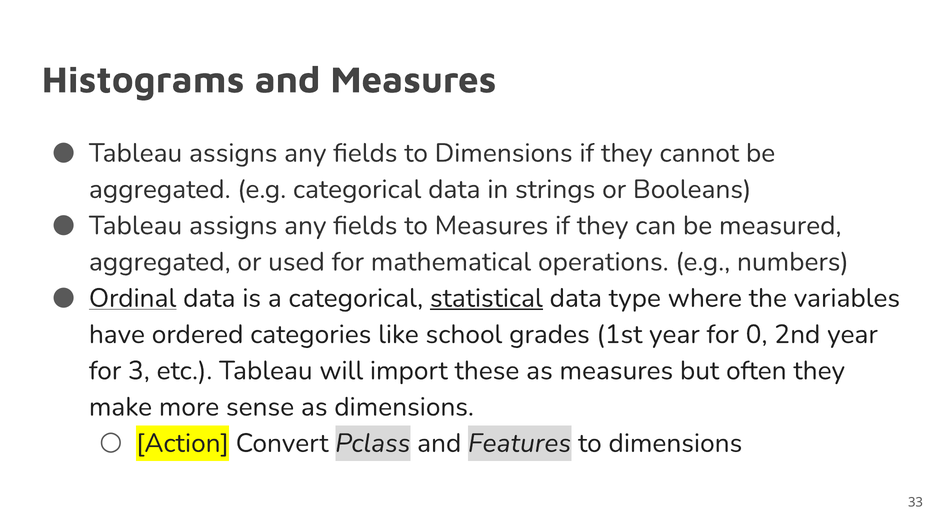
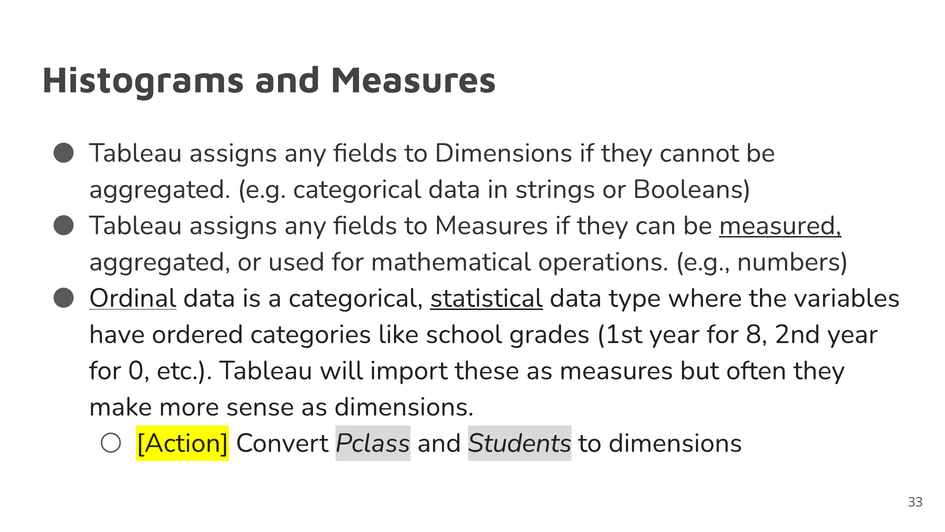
measured underline: none -> present
0: 0 -> 8
3: 3 -> 0
Features: Features -> Students
